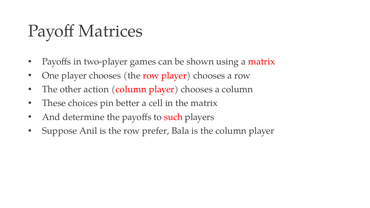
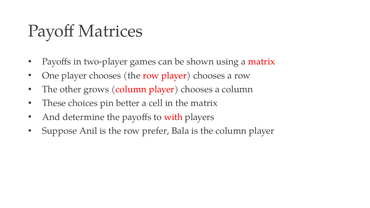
action: action -> grows
such: such -> with
